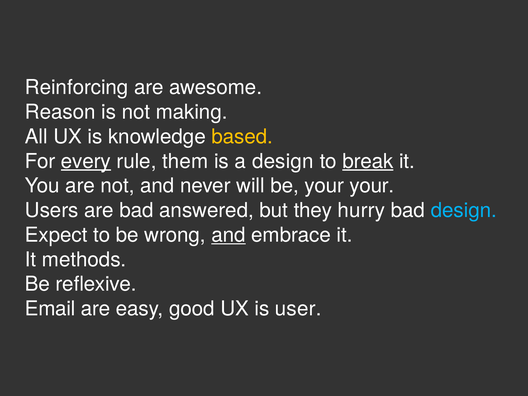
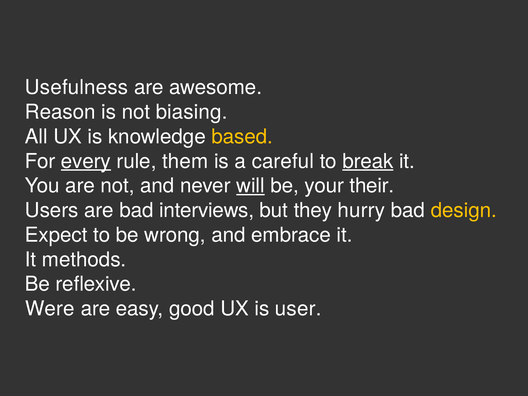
Reinforcing: Reinforcing -> Usefulness
making: making -> biasing
a design: design -> careful
will underline: none -> present
your your: your -> their
answered: answered -> interviews
design at (464, 210) colour: light blue -> yellow
and at (228, 235) underline: present -> none
Email: Email -> Were
